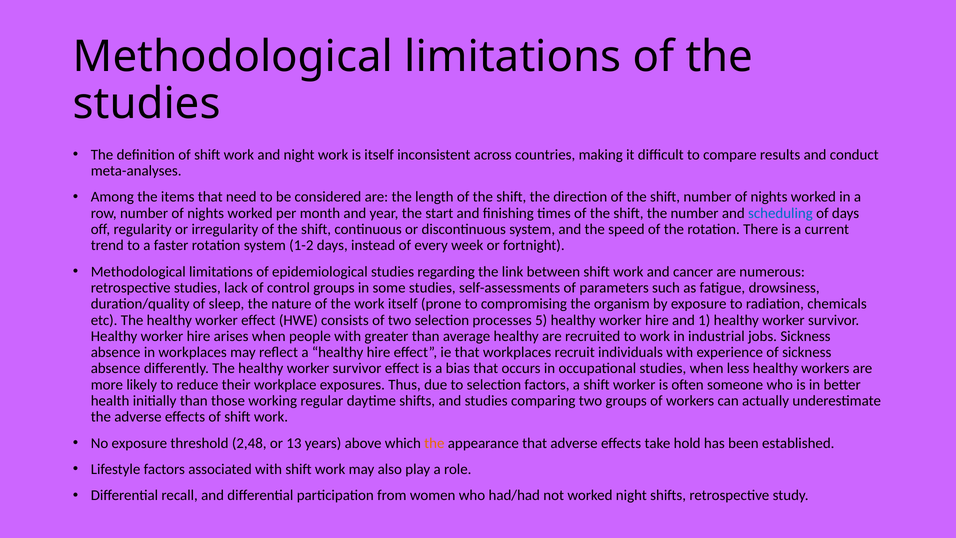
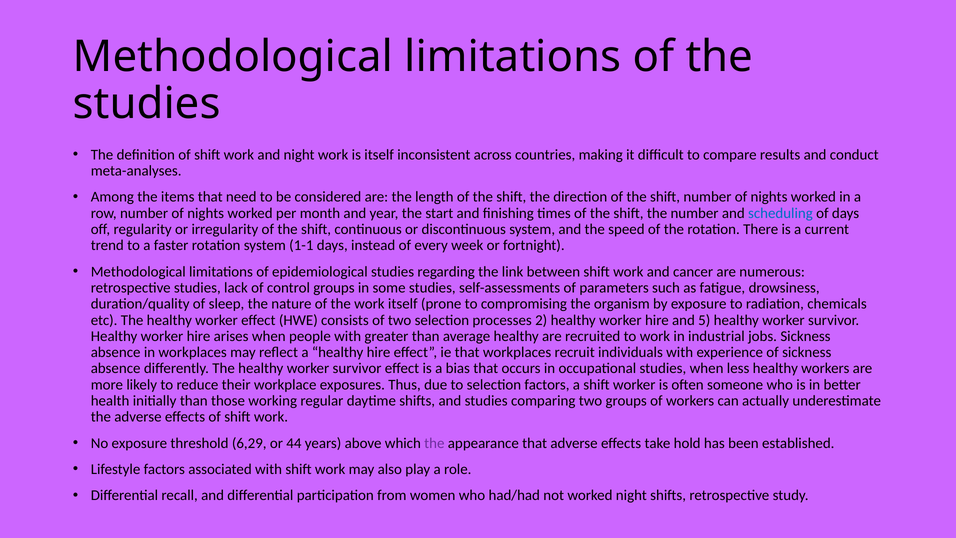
1-2: 1-2 -> 1-1
5: 5 -> 2
1: 1 -> 5
2,48: 2,48 -> 6,29
13: 13 -> 44
the at (434, 443) colour: orange -> purple
